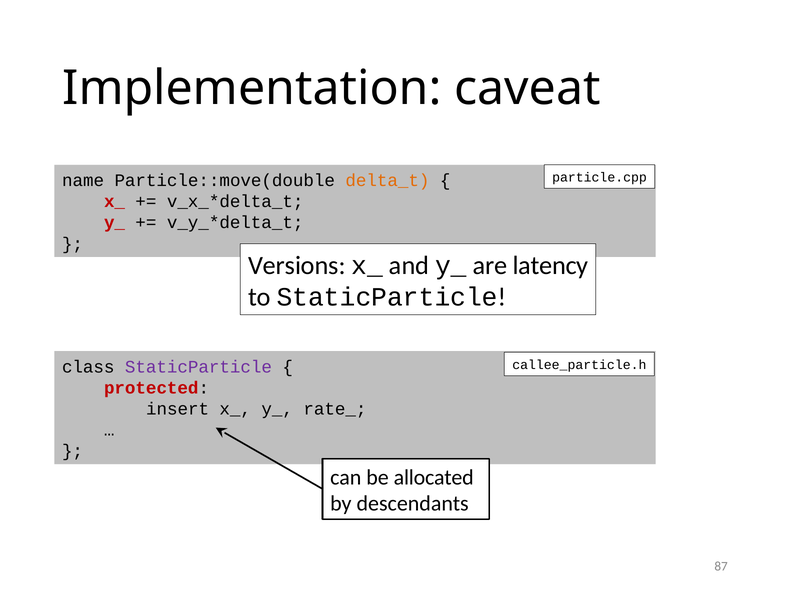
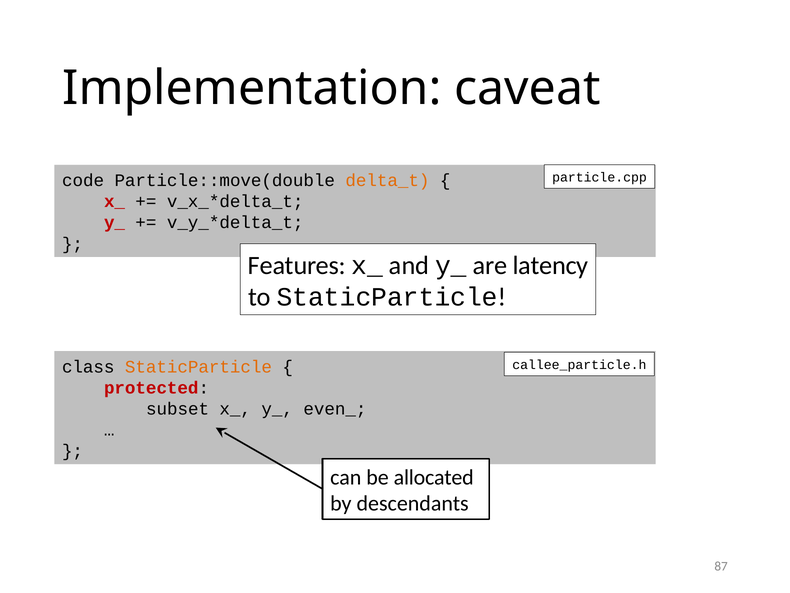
name: name -> code
Versions: Versions -> Features
StaticParticle at (198, 366) colour: purple -> orange
insert: insert -> subset
rate_: rate_ -> even_
